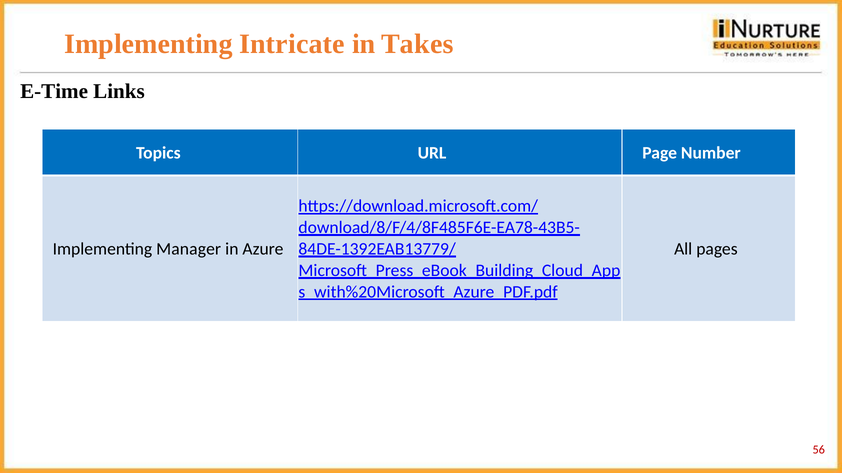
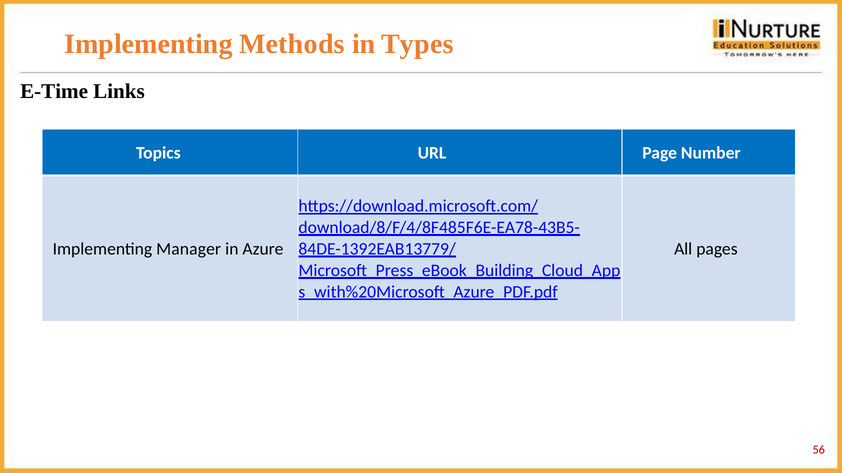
Intricate: Intricate -> Methods
Takes: Takes -> Types
